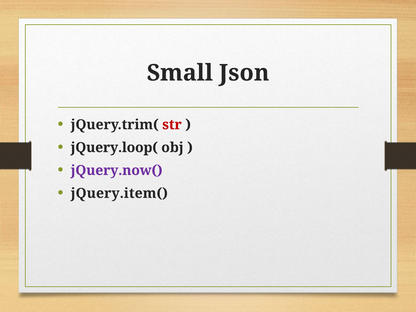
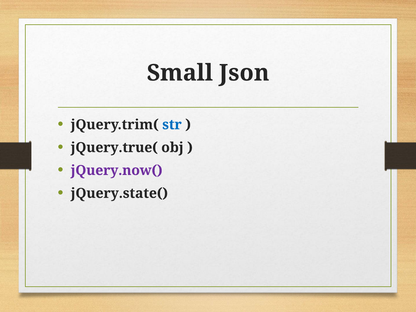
str colour: red -> blue
jQuery.loop(: jQuery.loop( -> jQuery.true(
jQuery.item(: jQuery.item( -> jQuery.state(
